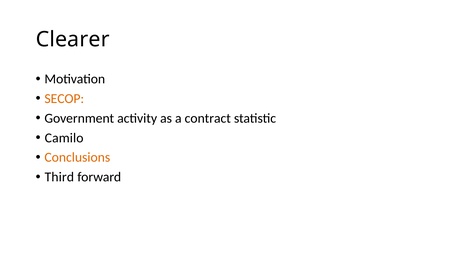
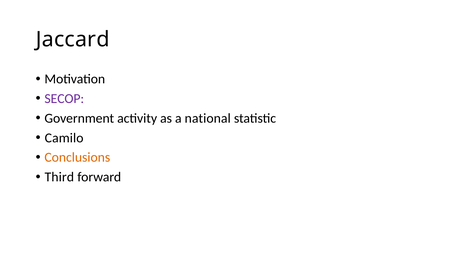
Clearer: Clearer -> Jaccard
SECOP colour: orange -> purple
contract: contract -> national
